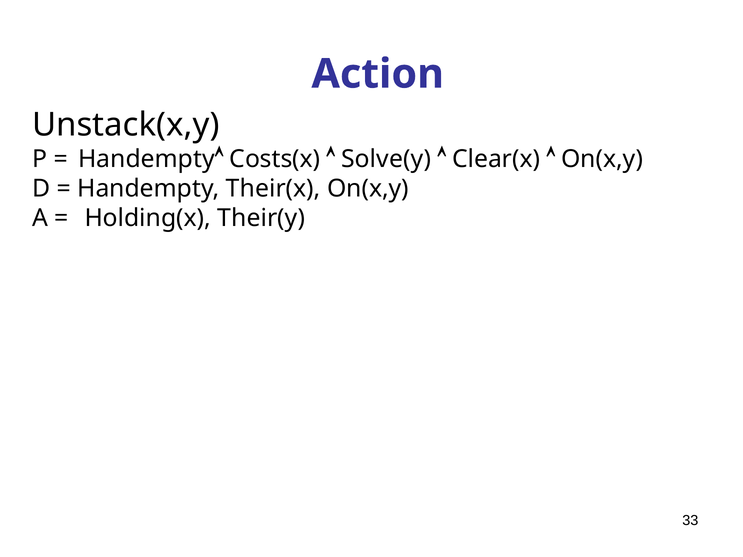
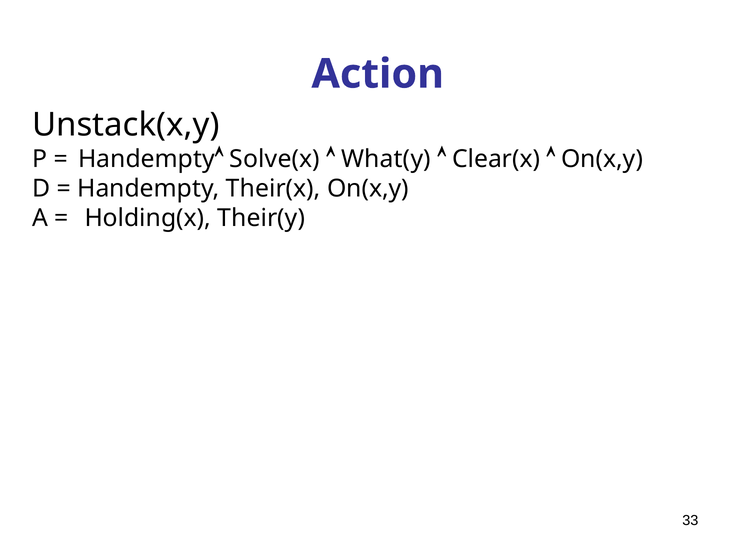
Costs(x: Costs(x -> Solve(x
Solve(y: Solve(y -> What(y
